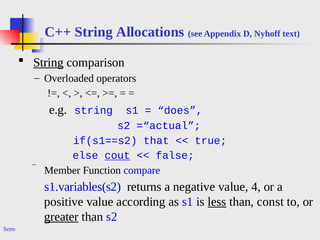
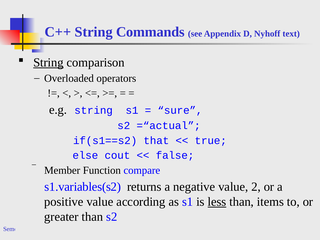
Allocations: Allocations -> Commands
does: does -> sure
cout underline: present -> none
4: 4 -> 2
const: const -> items
greater underline: present -> none
